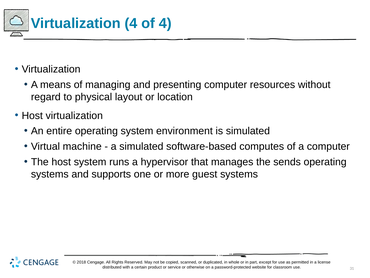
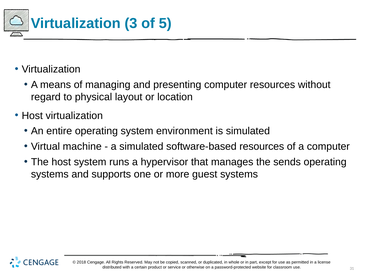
Virtualization 4: 4 -> 3
of 4: 4 -> 5
software-based computes: computes -> resources
